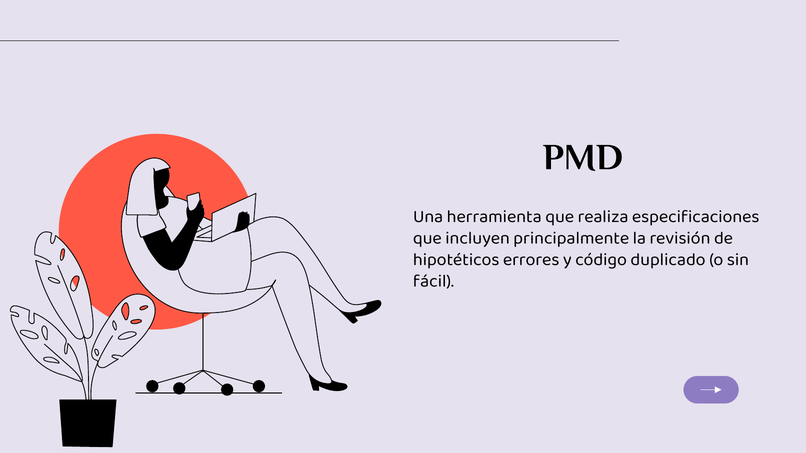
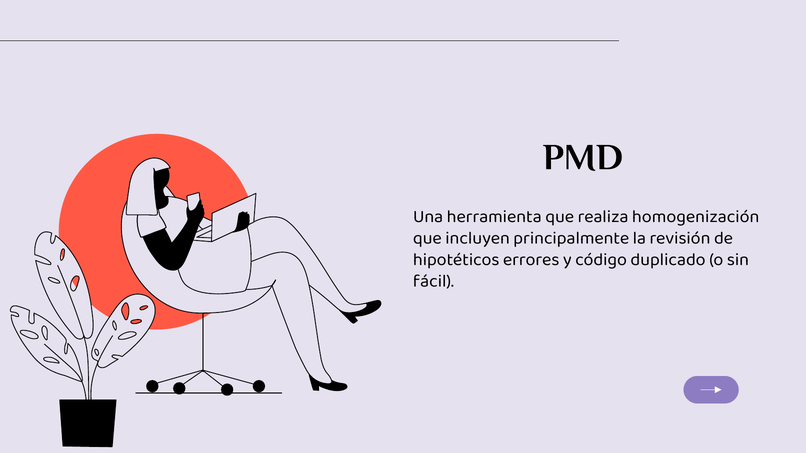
especificaciones: especificaciones -> homogenización
